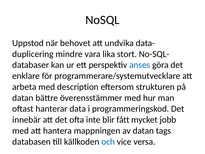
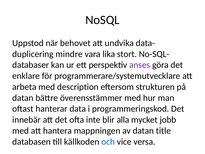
anses colour: blue -> purple
fått: fått -> alla
tags: tags -> title
